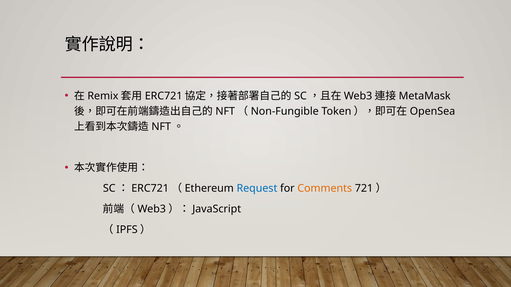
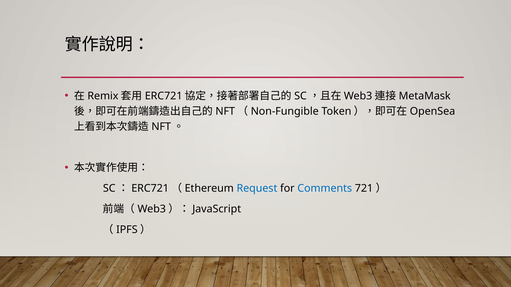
Comments colour: orange -> blue
